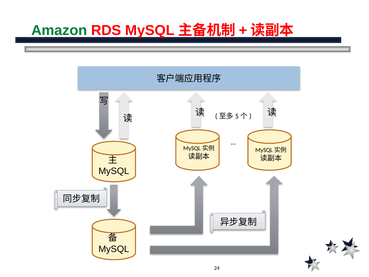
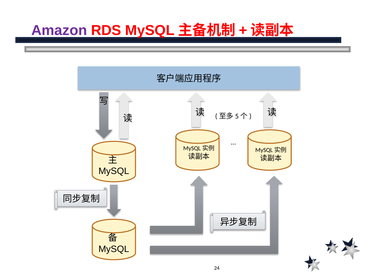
Amazon colour: green -> purple
